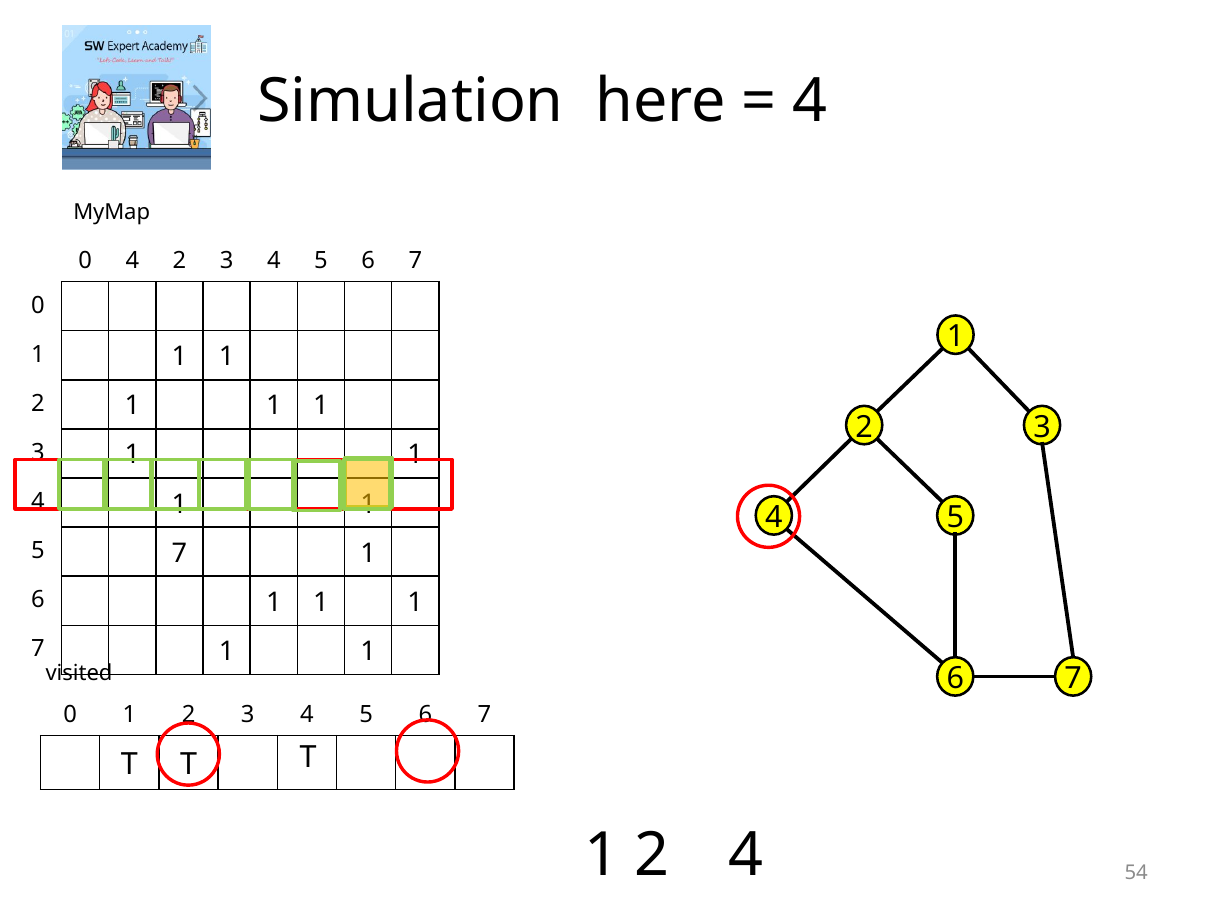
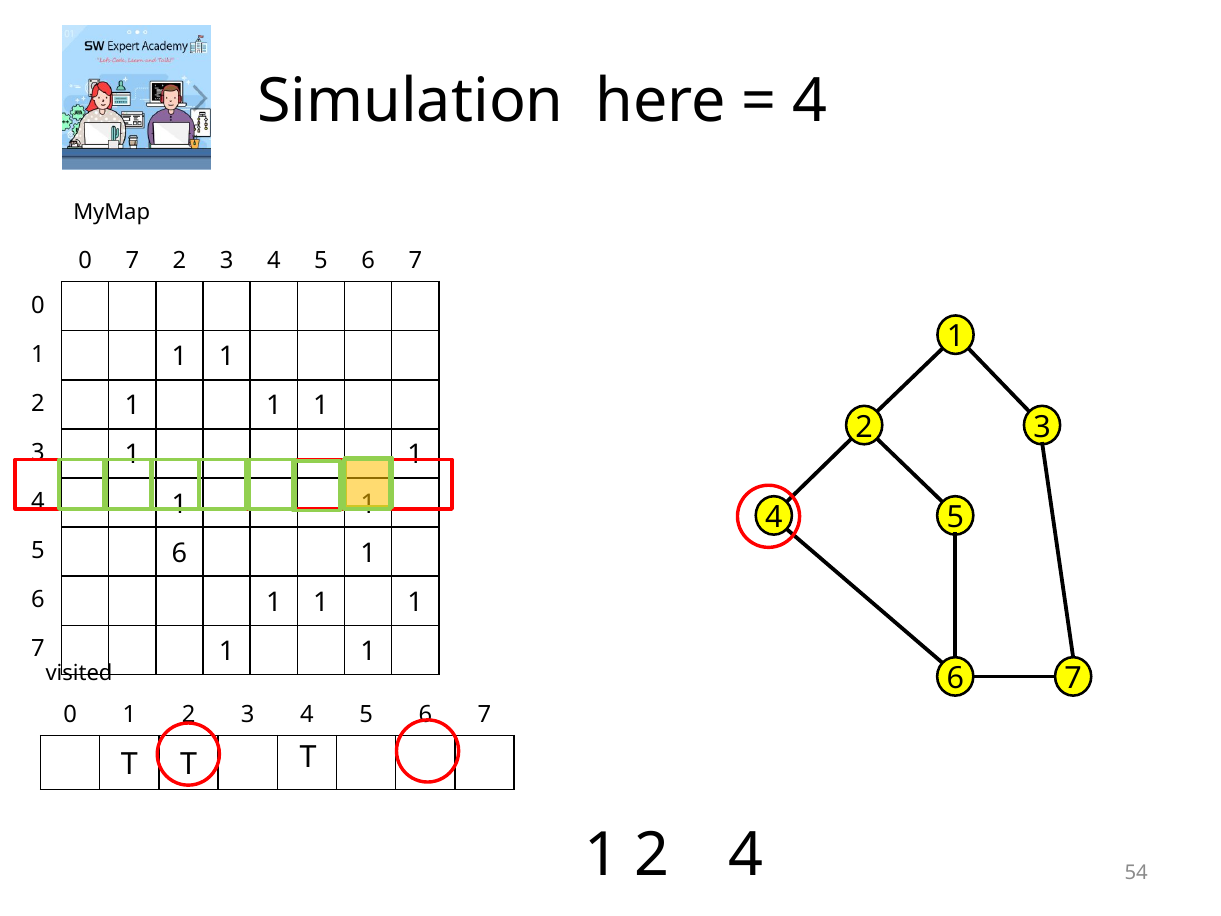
0 4: 4 -> 7
7 at (179, 553): 7 -> 6
